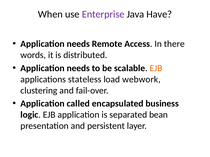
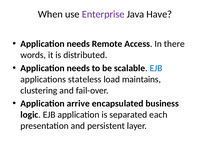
EJB at (156, 68) colour: orange -> blue
webwork: webwork -> maintains
called: called -> arrive
bean: bean -> each
